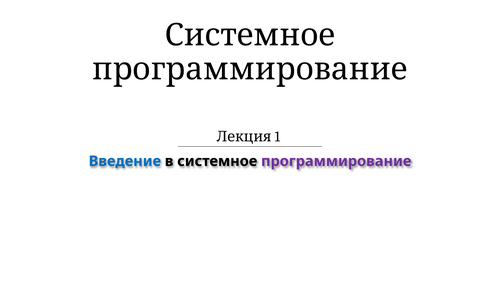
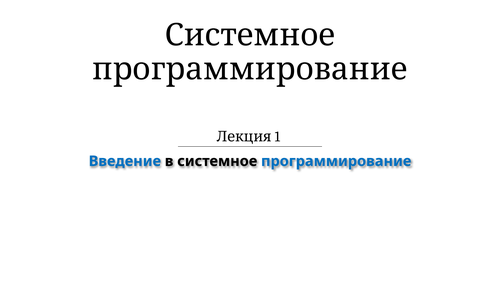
программирование at (336, 161) colour: purple -> blue
